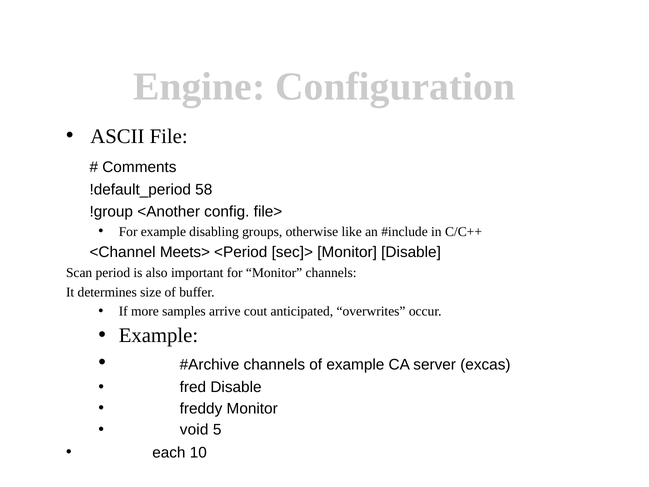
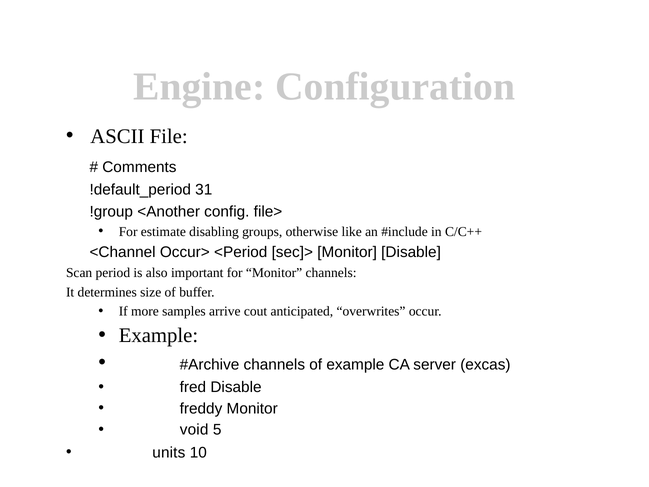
58: 58 -> 31
For example: example -> estimate
Meets>: Meets> -> Occur>
each: each -> units
